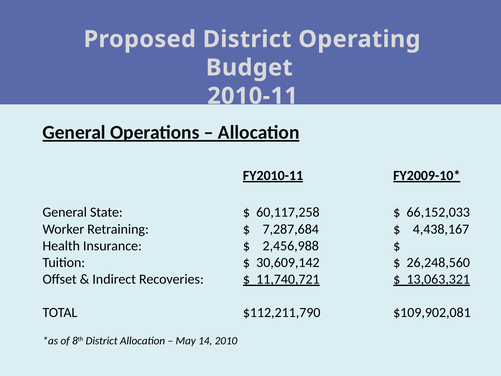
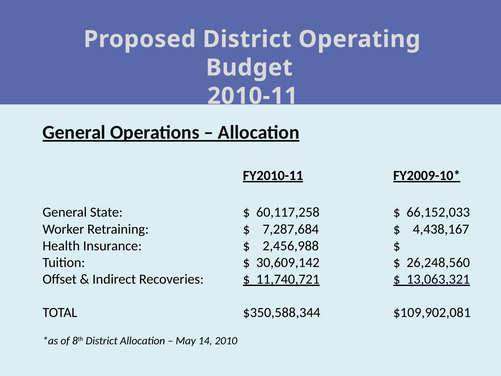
$112,211,790: $112,211,790 -> $350,588,344
